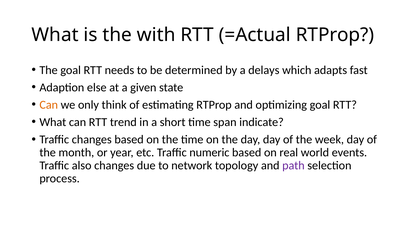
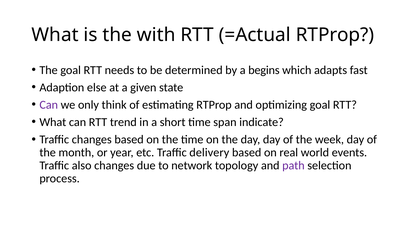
delays: delays -> begins
Can at (49, 105) colour: orange -> purple
numeric: numeric -> delivery
